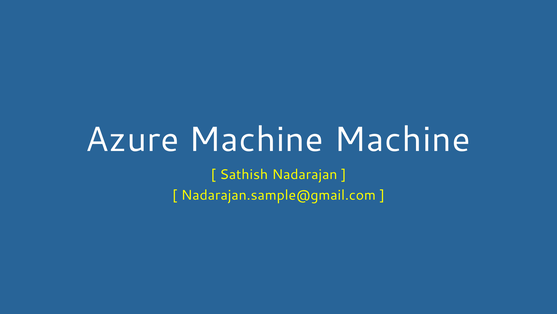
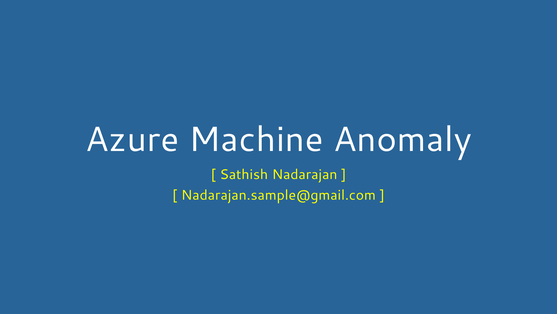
Machine Machine: Machine -> Anomaly
